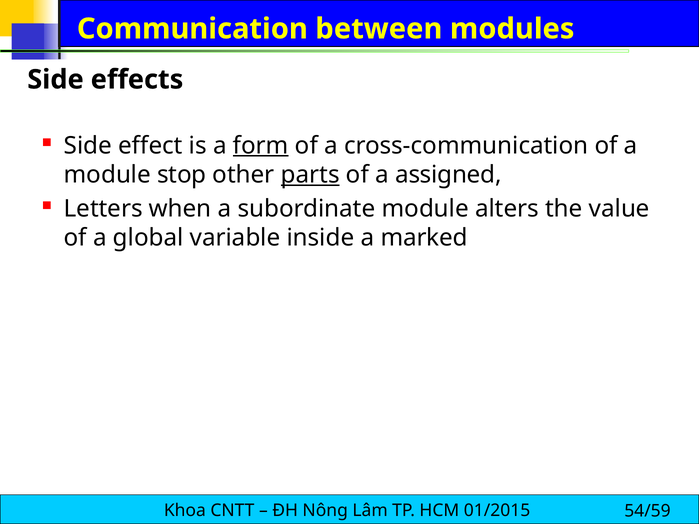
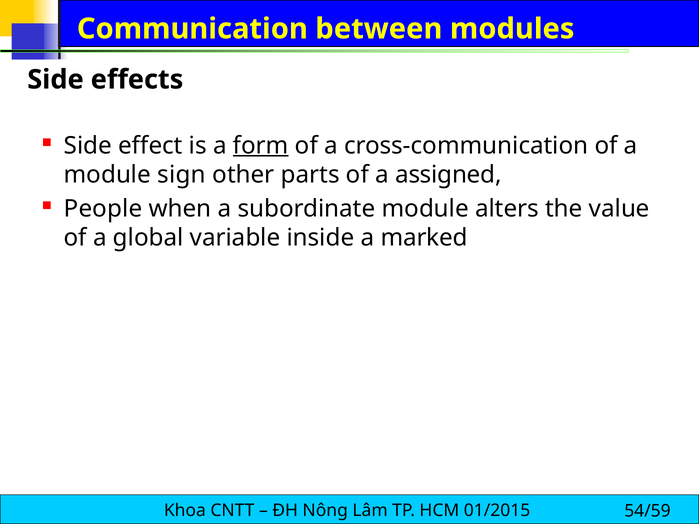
stop: stop -> sign
parts underline: present -> none
Letters: Letters -> People
